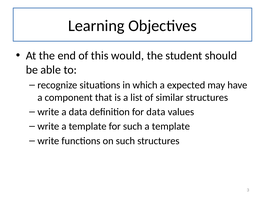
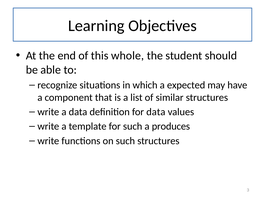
would: would -> whole
such a template: template -> produces
